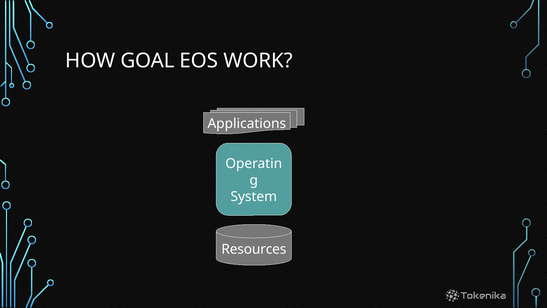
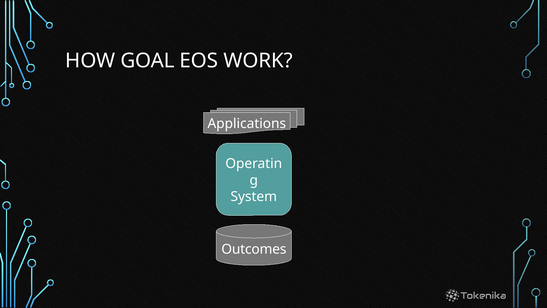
Resources: Resources -> Outcomes
